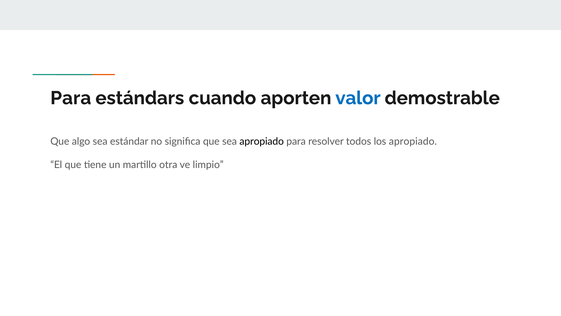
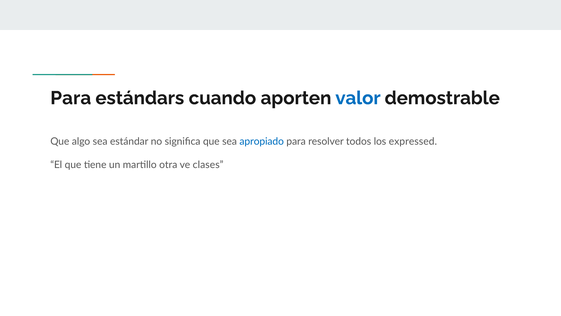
apropiado at (262, 141) colour: black -> blue
los apropiado: apropiado -> expressed
limpio: limpio -> clases
